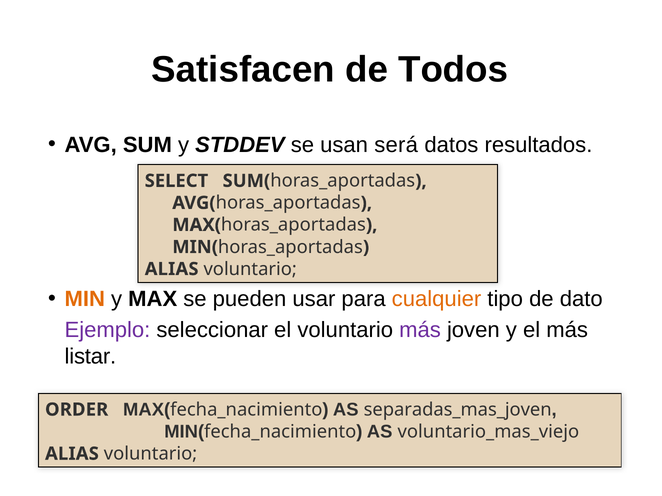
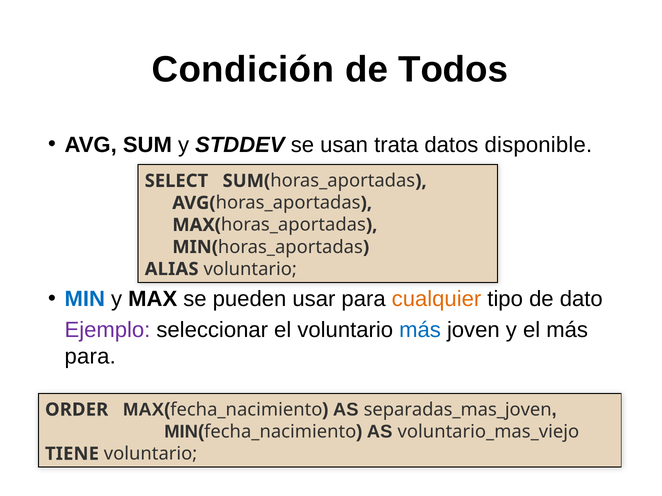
Satisfacen: Satisfacen -> Condición
será: será -> trata
resultados: resultados -> disponible
MIN colour: orange -> blue
más at (420, 330) colour: purple -> blue
listar at (90, 357): listar -> para
ALIAS at (72, 454): ALIAS -> TIENE
